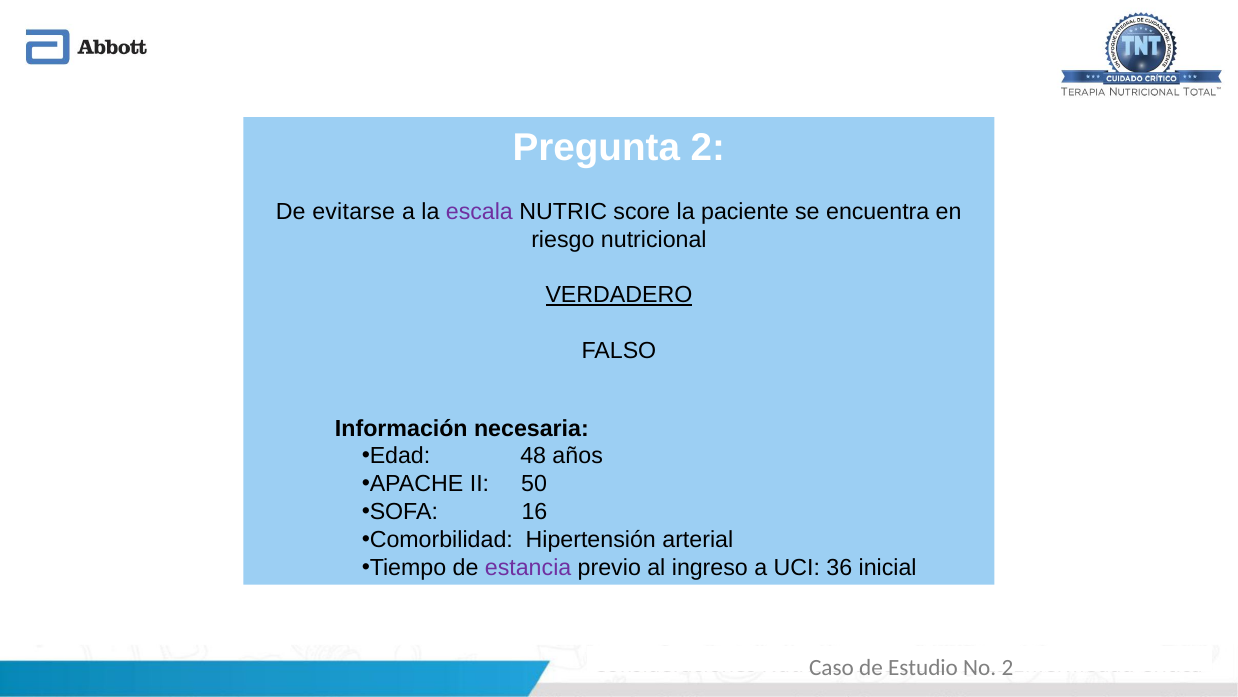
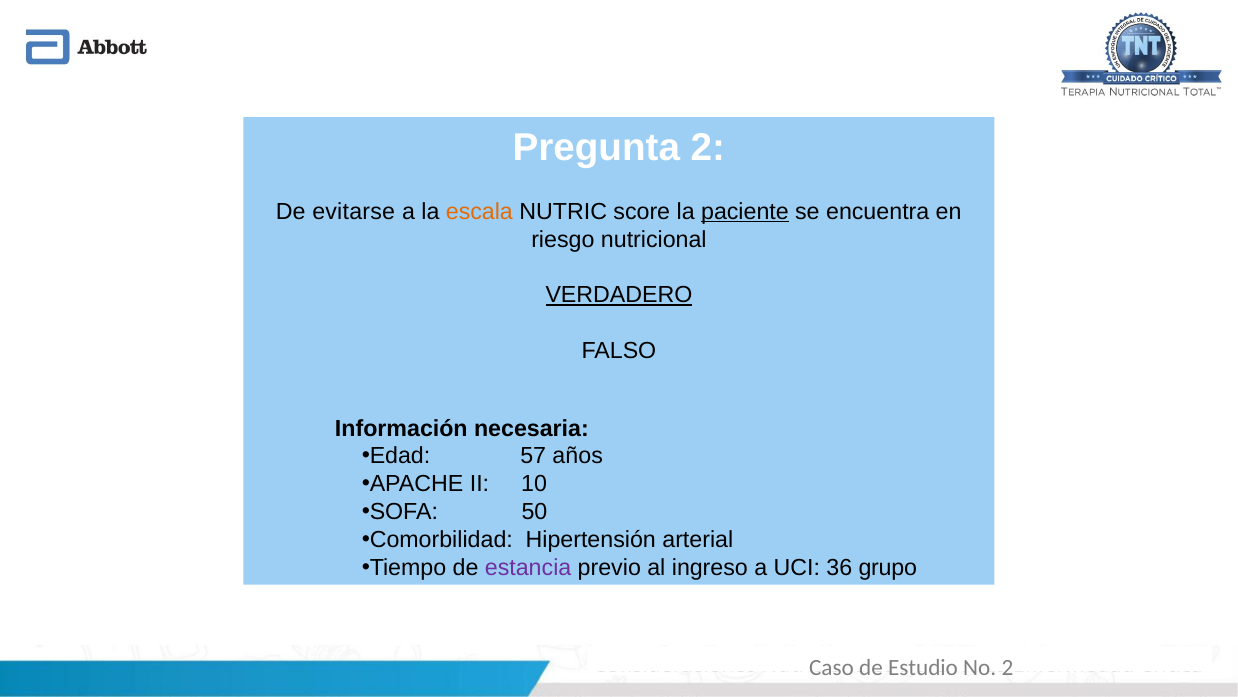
escala colour: purple -> orange
paciente underline: none -> present
48: 48 -> 57
50: 50 -> 10
16: 16 -> 50
inicial: inicial -> grupo
